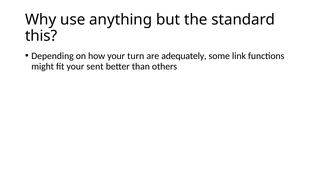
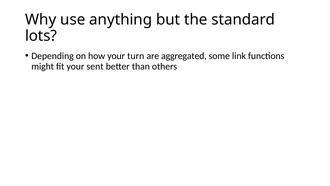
this: this -> lots
adequately: adequately -> aggregated
